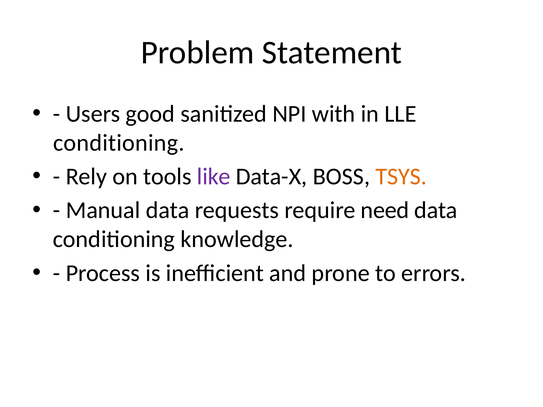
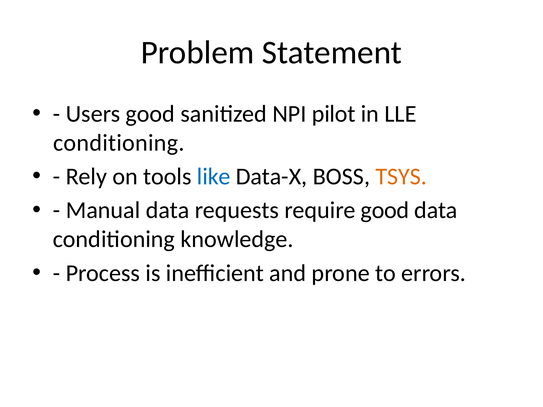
with: with -> pilot
like colour: purple -> blue
require need: need -> good
